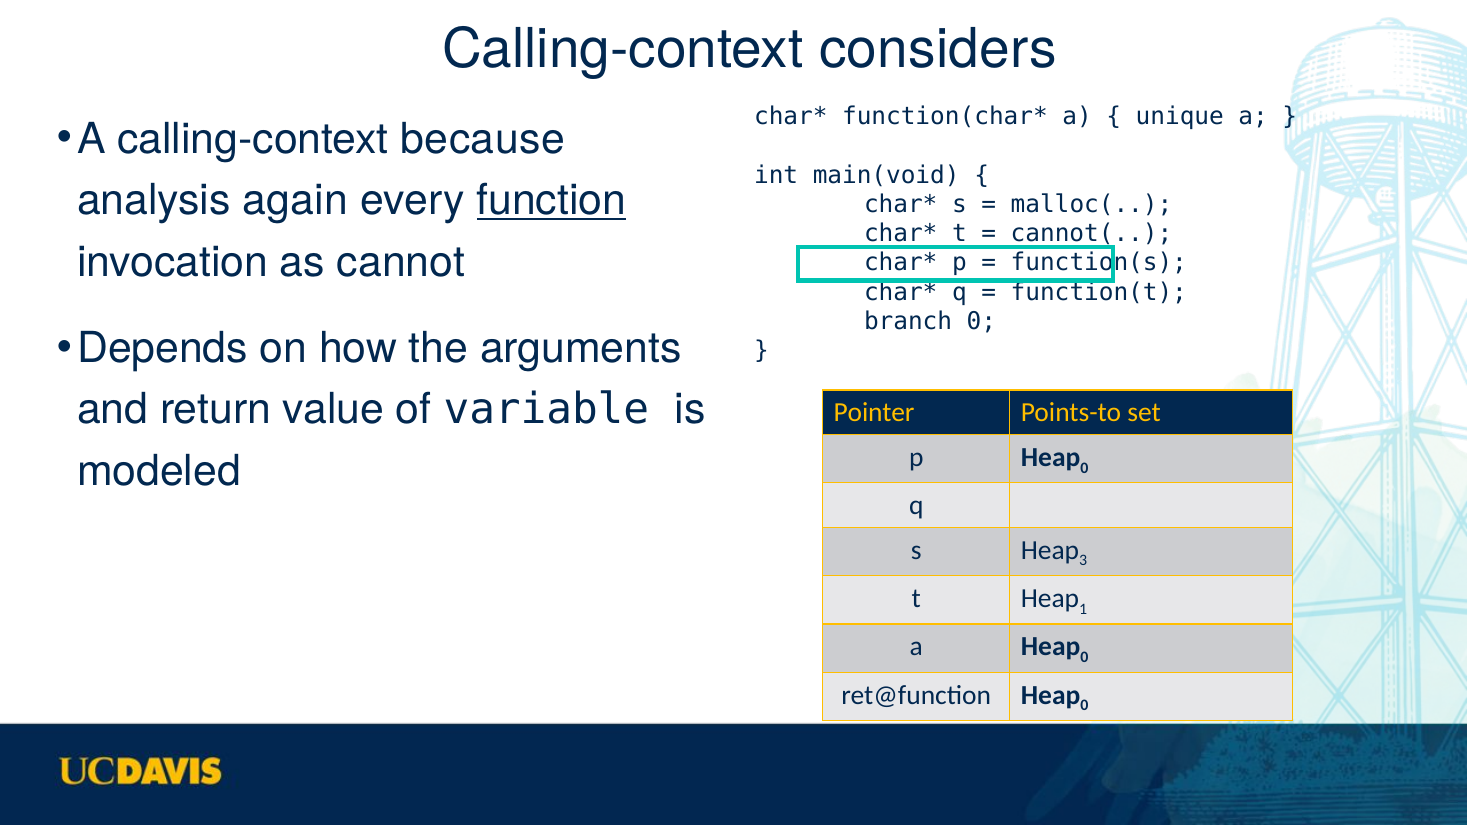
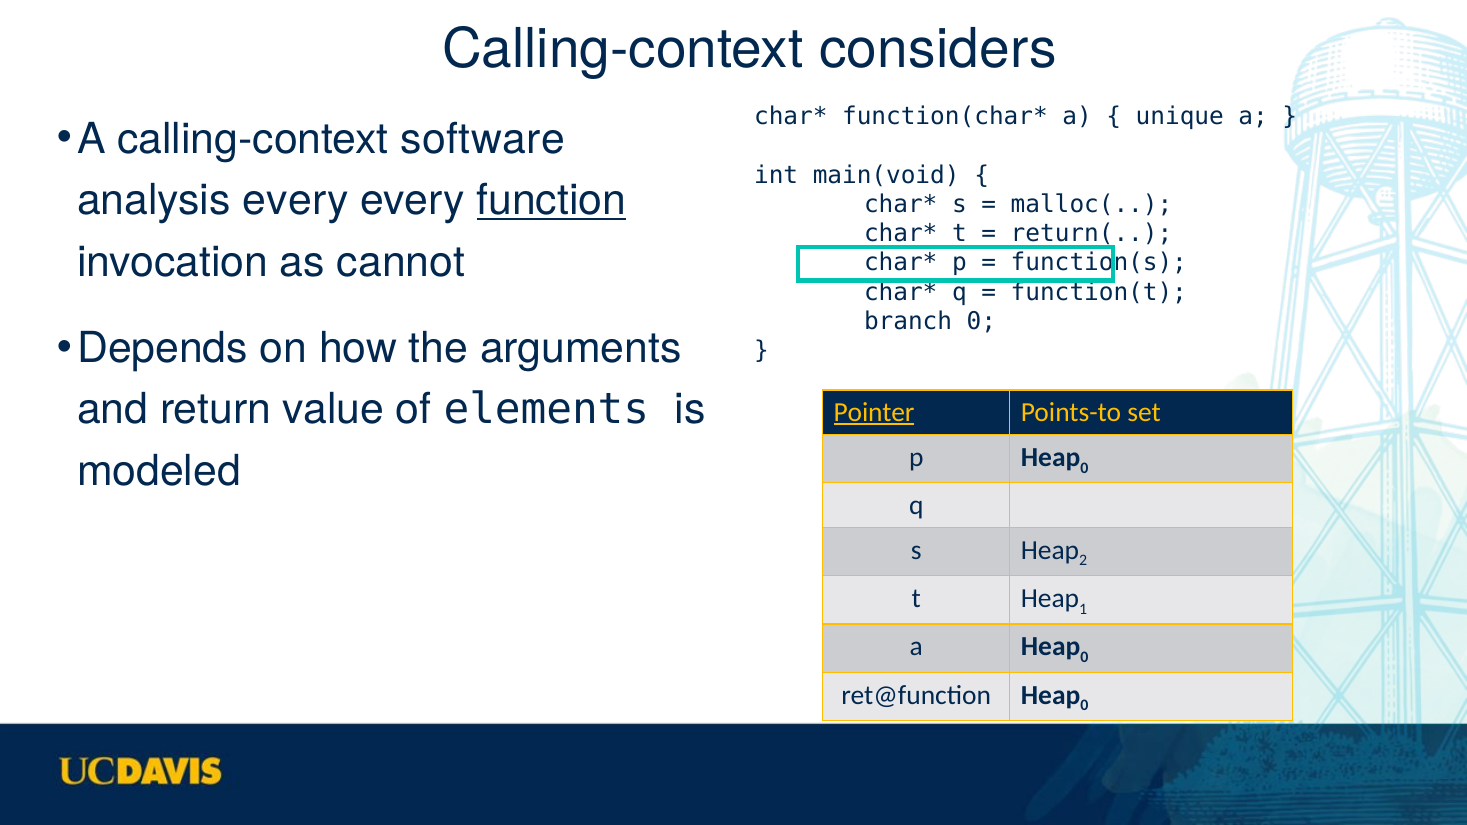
because: because -> software
analysis again: again -> every
cannot(: cannot( -> return(
variable: variable -> elements
Pointer underline: none -> present
3: 3 -> 2
